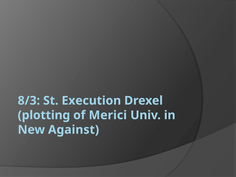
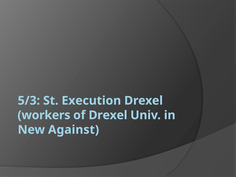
8/3: 8/3 -> 5/3
plotting: plotting -> workers
of Merici: Merici -> Drexel
